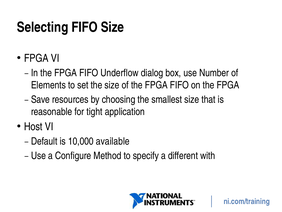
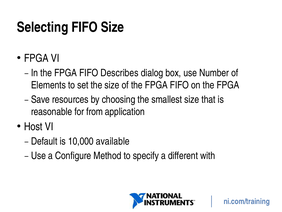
Underflow: Underflow -> Describes
tight: tight -> from
